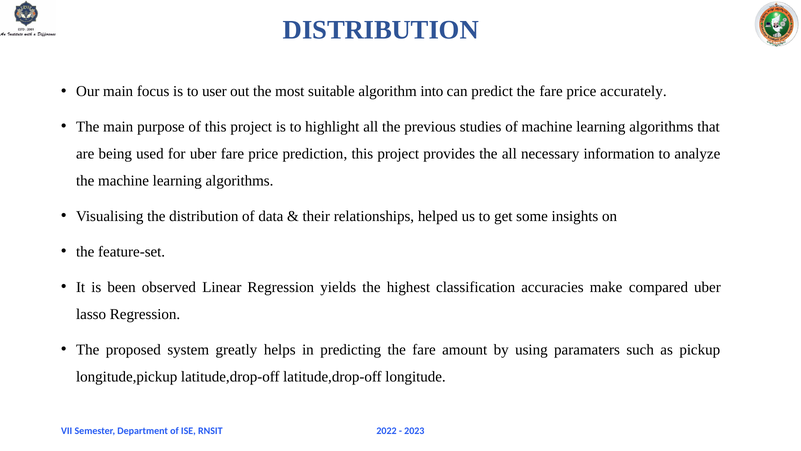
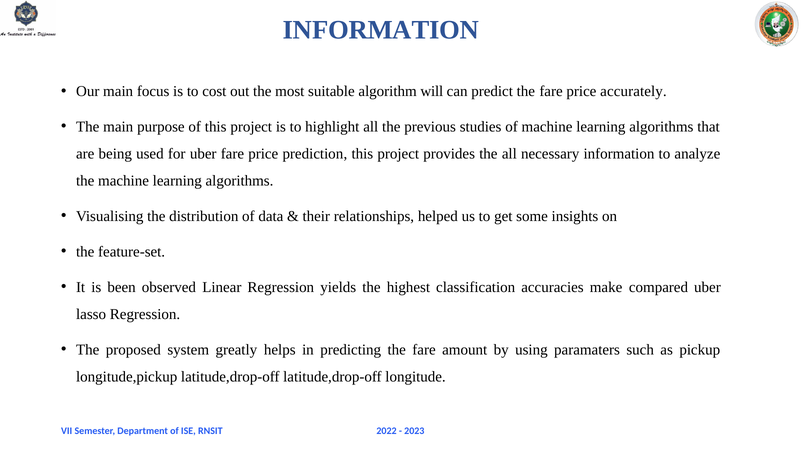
DISTRIBUTION at (381, 30): DISTRIBUTION -> INFORMATION
user: user -> cost
into: into -> will
